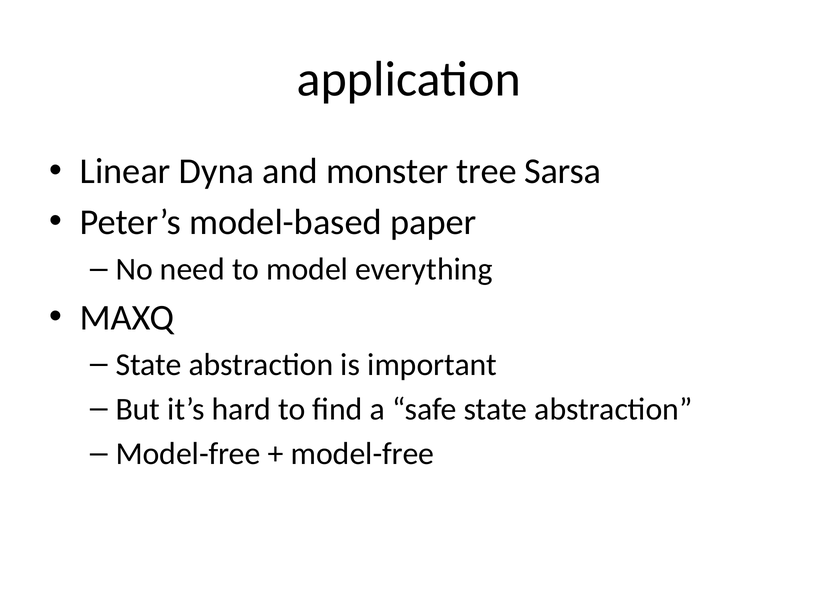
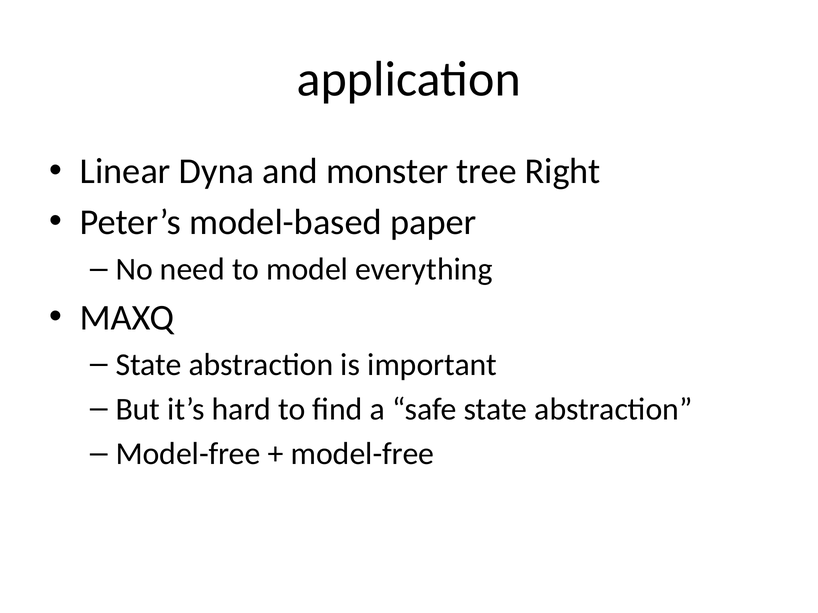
Sarsa: Sarsa -> Right
